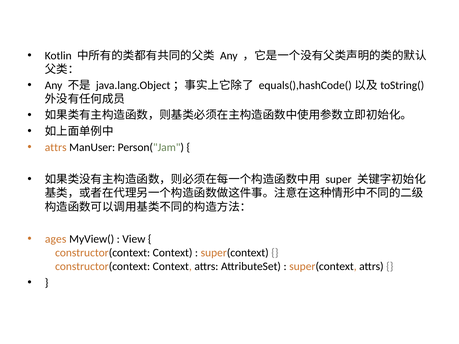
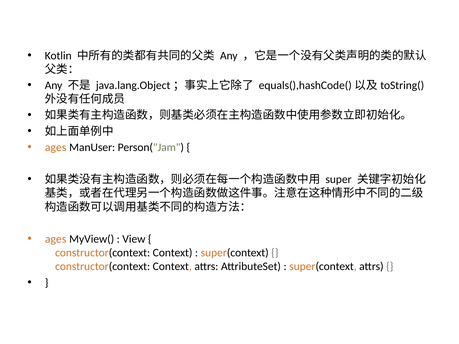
attrs at (56, 147): attrs -> ages
